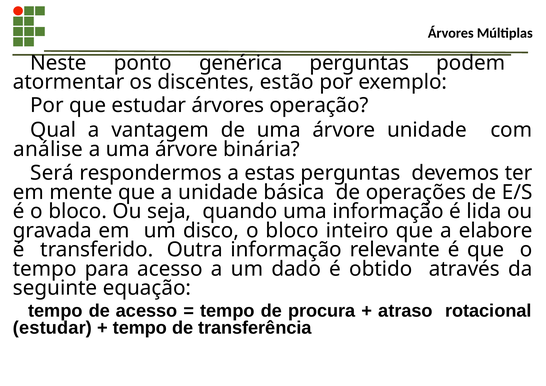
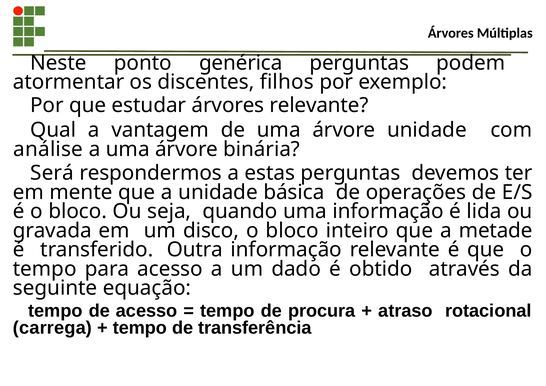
estão: estão -> filhos
árvores operação: operação -> relevante
elabore: elabore -> metade
estudar at (52, 328): estudar -> carrega
